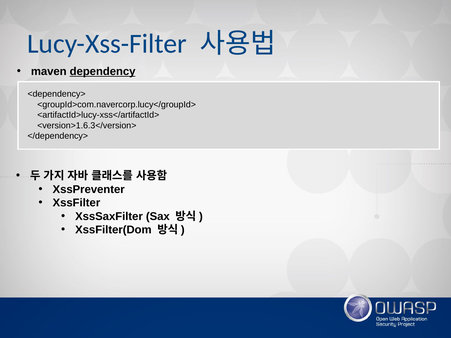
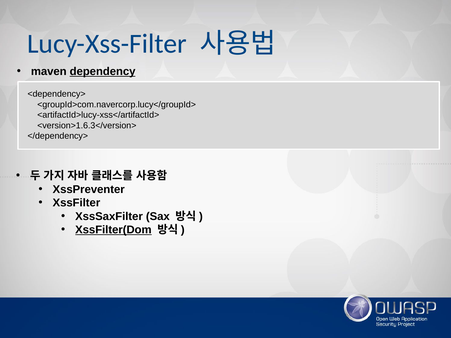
XssFilter(Dom underline: none -> present
